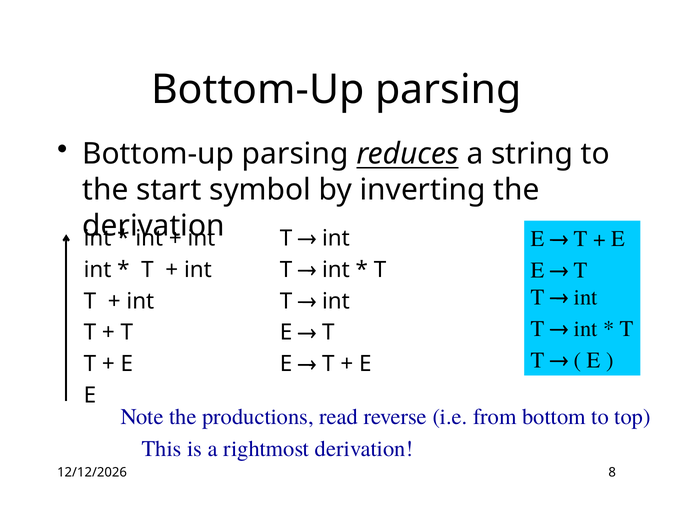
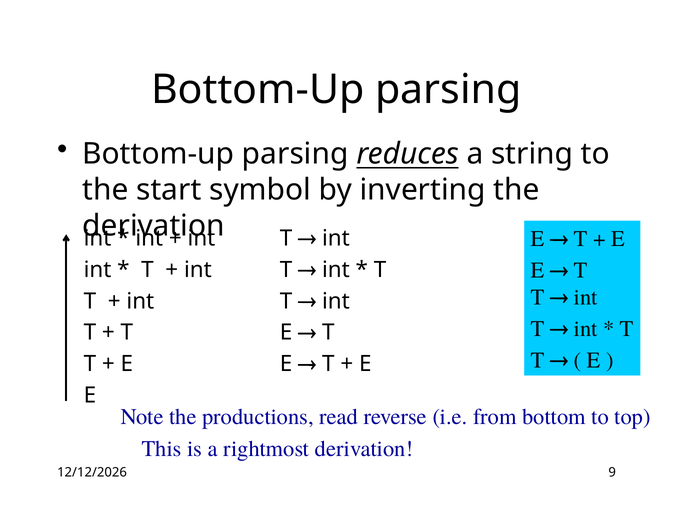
8: 8 -> 9
